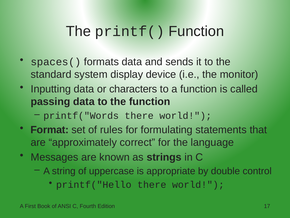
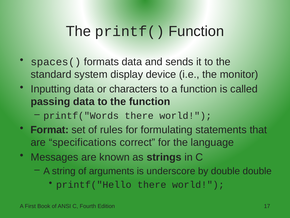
approximately: approximately -> specifications
uppercase: uppercase -> arguments
appropriate: appropriate -> underscore
double control: control -> double
